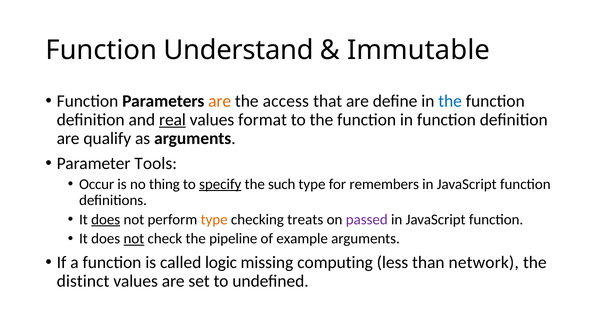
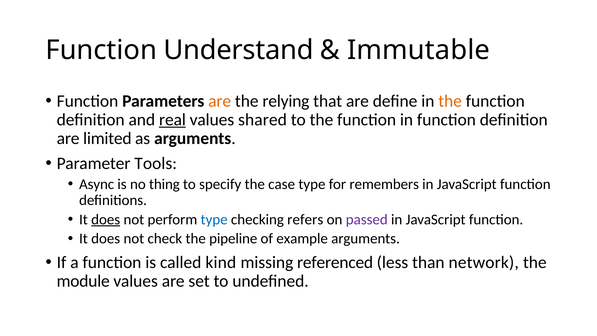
access: access -> relying
the at (450, 101) colour: blue -> orange
format: format -> shared
qualify: qualify -> limited
Occur: Occur -> Async
specify underline: present -> none
such: such -> case
type at (214, 219) colour: orange -> blue
treats: treats -> refers
not at (134, 239) underline: present -> none
logic: logic -> kind
computing: computing -> referenced
distinct: distinct -> module
